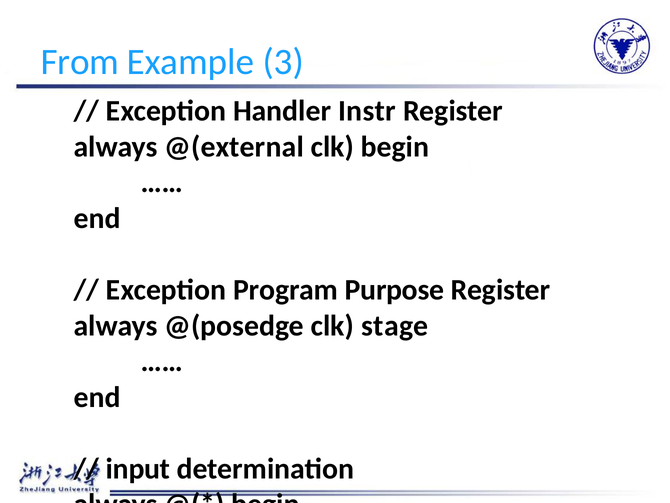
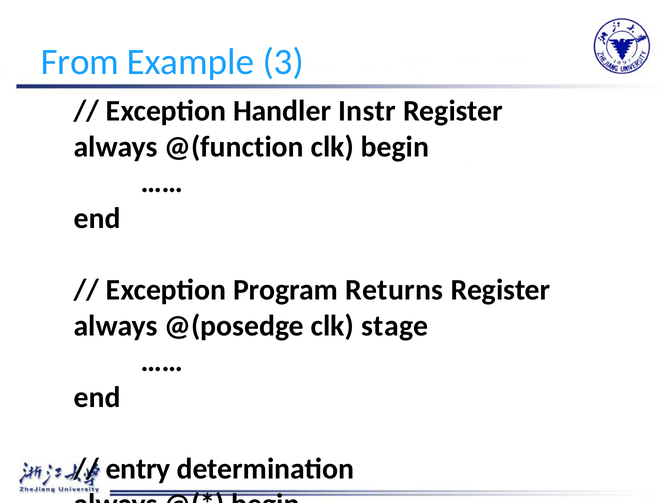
@(external: @(external -> @(function
Purpose: Purpose -> Returns
input: input -> entry
